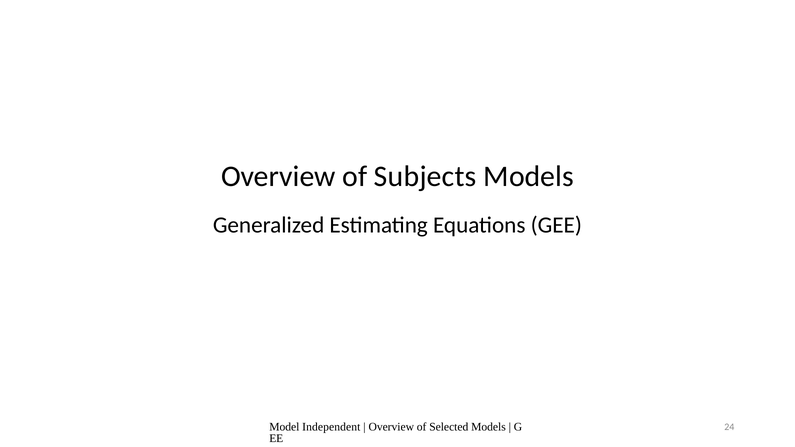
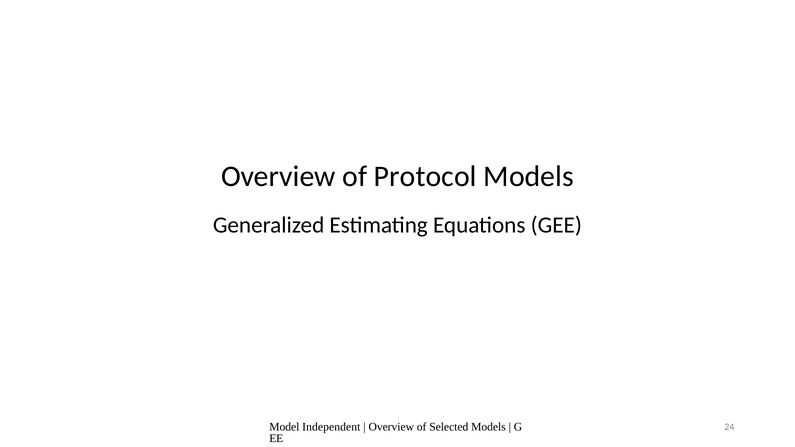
Subjects: Subjects -> Protocol
